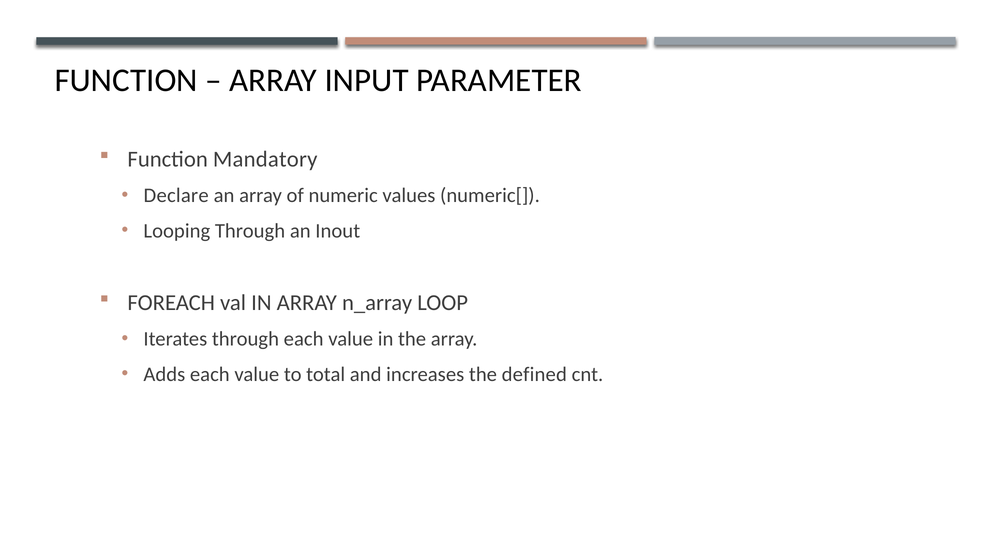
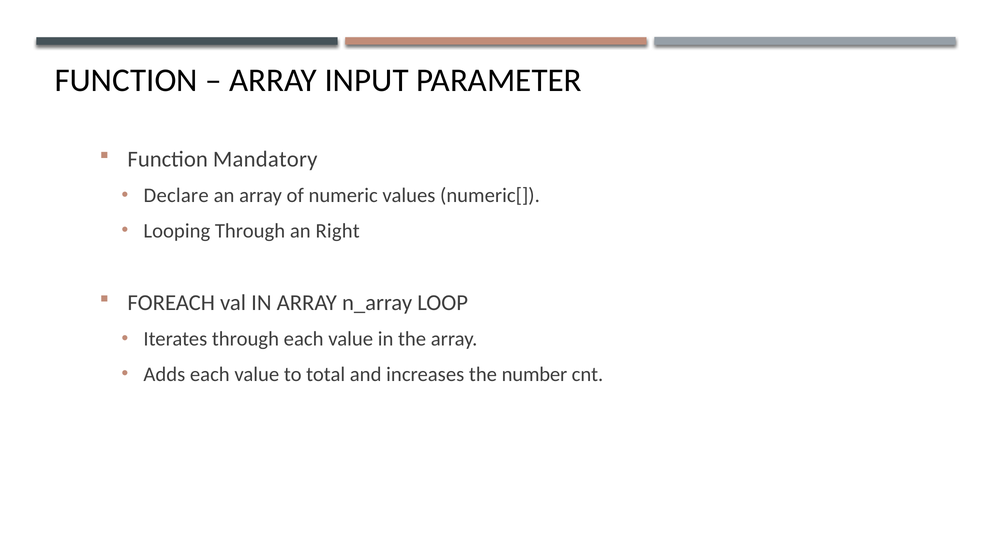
Inout: Inout -> Right
defined: defined -> number
